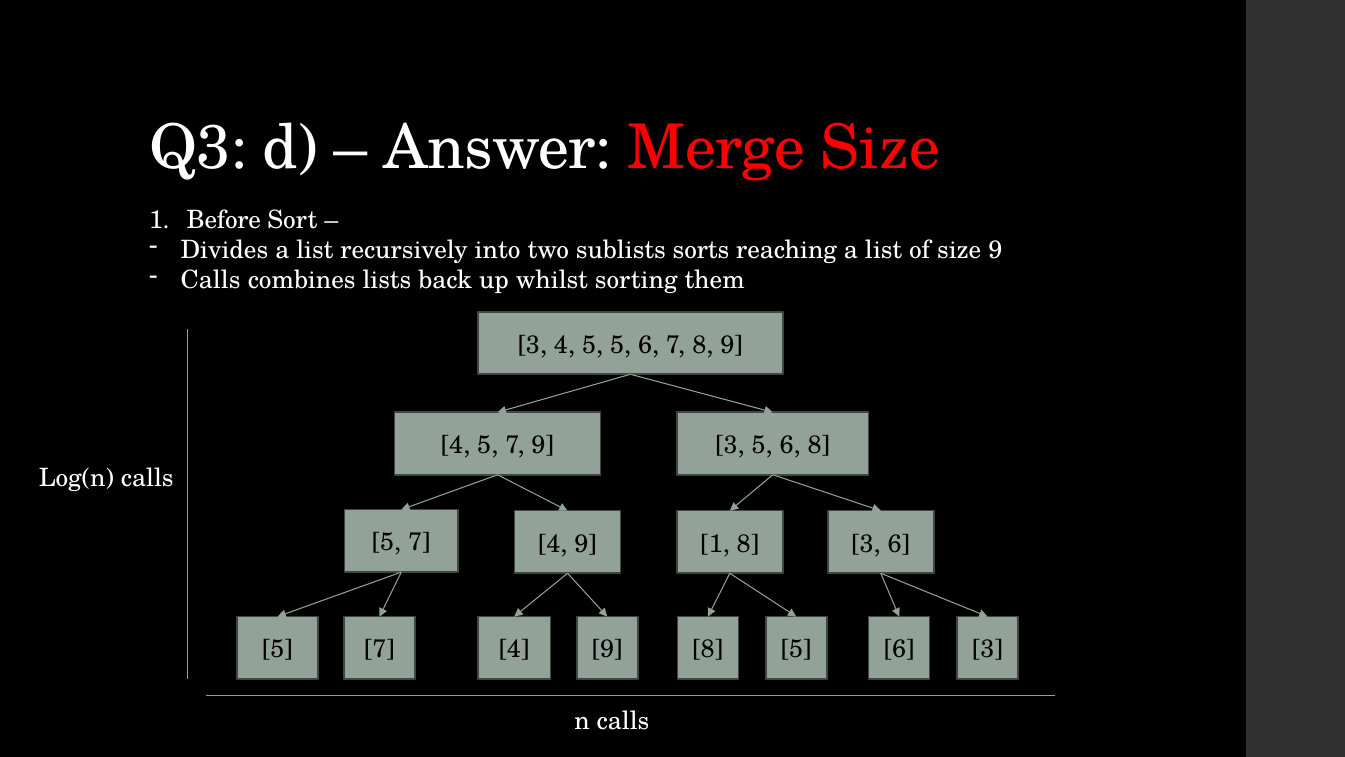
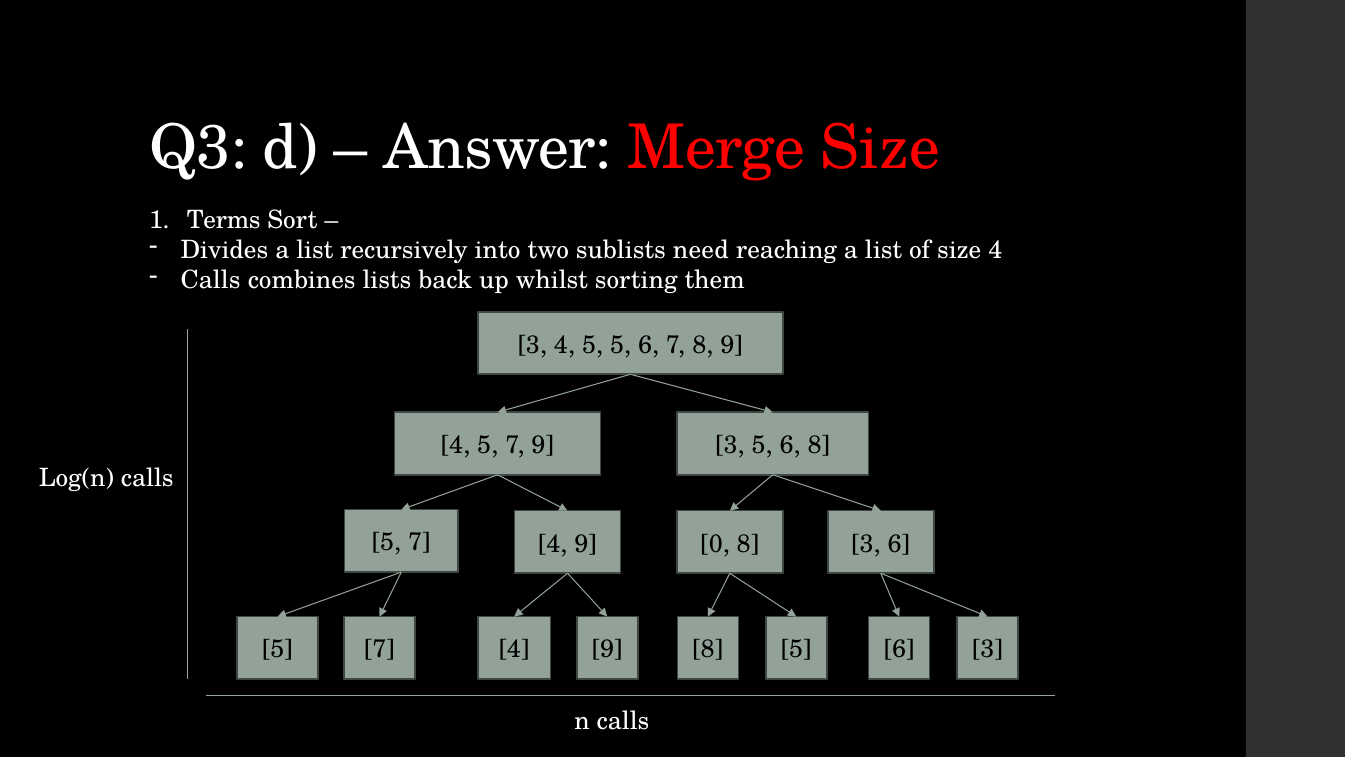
Before: Before -> Terms
sorts: sorts -> need
size 9: 9 -> 4
9 1: 1 -> 0
